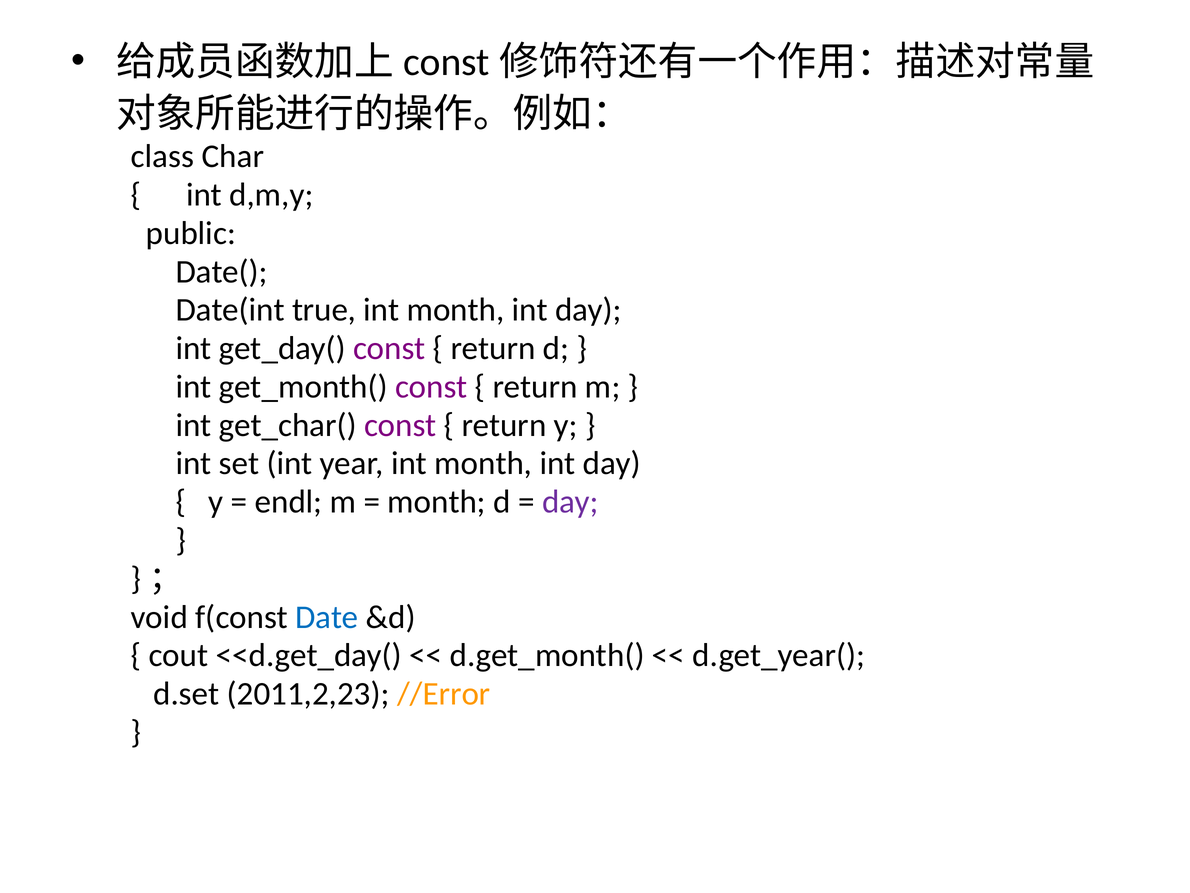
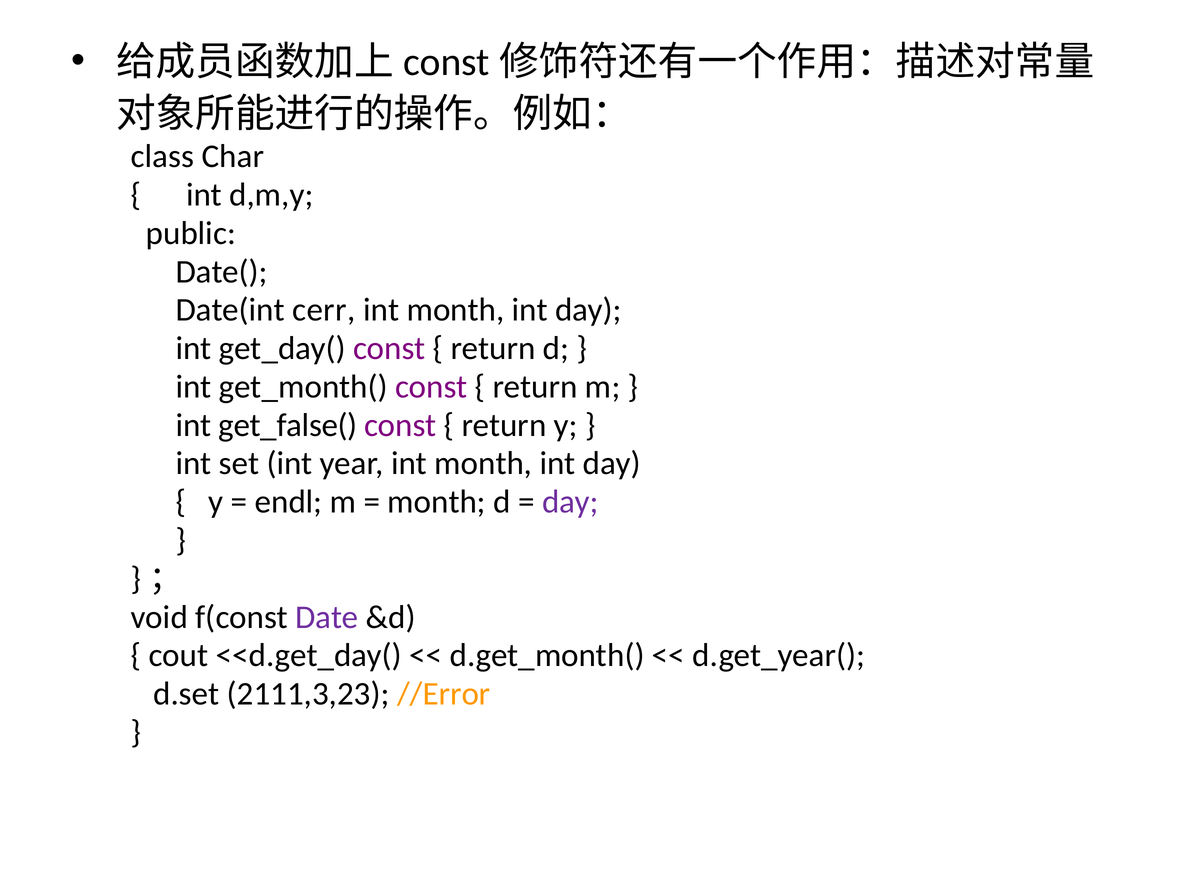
true: true -> cerr
get_char(: get_char( -> get_false(
Date colour: blue -> purple
2011,2,23: 2011,2,23 -> 2111,3,23
